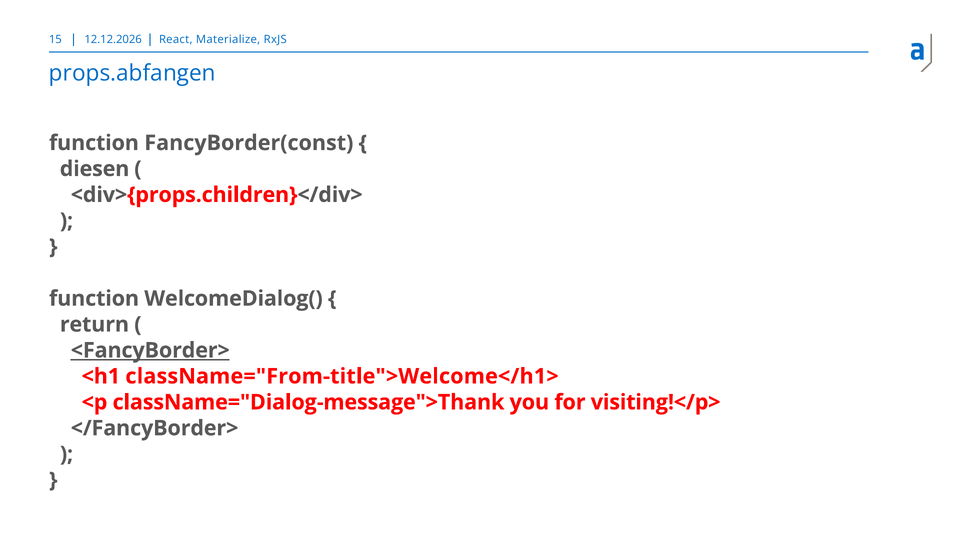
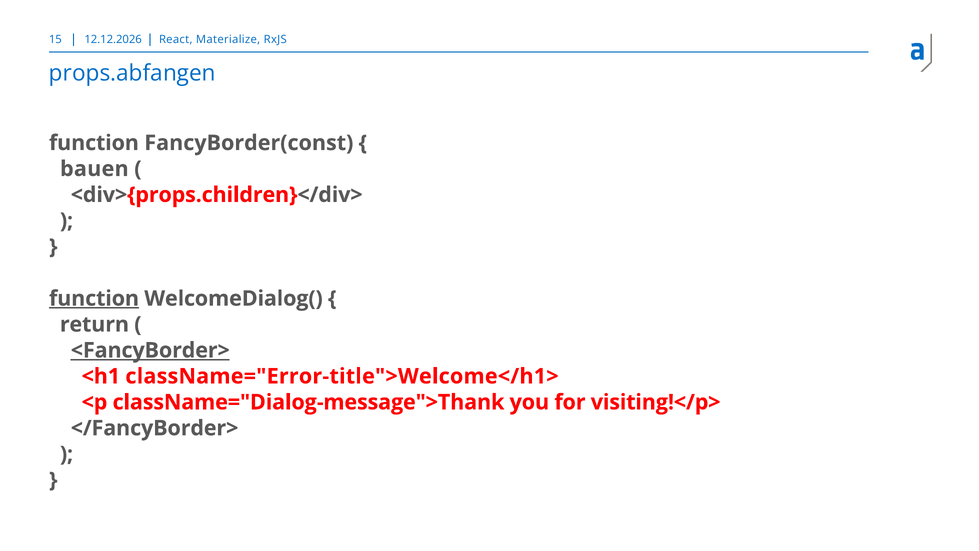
diesen: diesen -> bauen
function at (94, 298) underline: none -> present
className="From-title">Welcome</h1>: className="From-title">Welcome</h1> -> className="Error-title">Welcome</h1>
